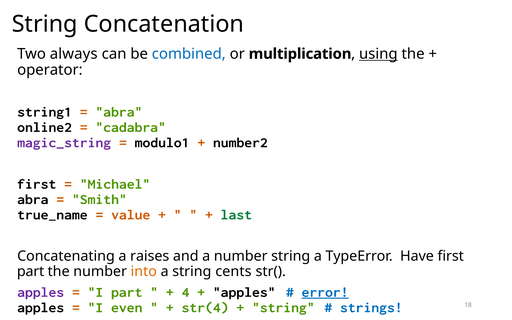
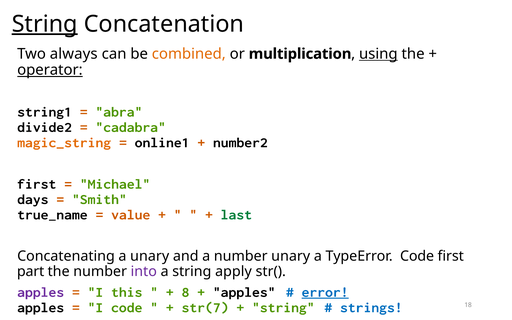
String at (45, 24) underline: none -> present
combined colour: blue -> orange
operator underline: none -> present
online2: online2 -> divide2
magic_string colour: purple -> orange
modulo1: modulo1 -> online1
abra at (33, 199): abra -> days
a raises: raises -> unary
number string: string -> unary
TypeError Have: Have -> Code
into colour: orange -> purple
cents: cents -> apply
I part: part -> this
4: 4 -> 8
I even: even -> code
str(4: str(4 -> str(7
